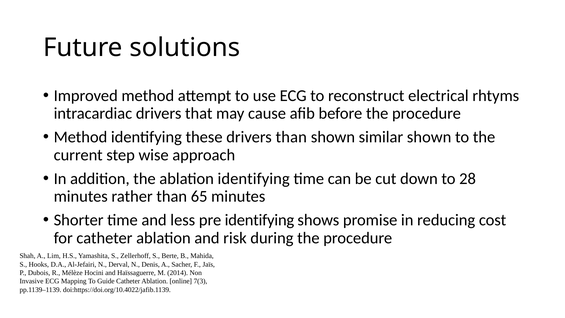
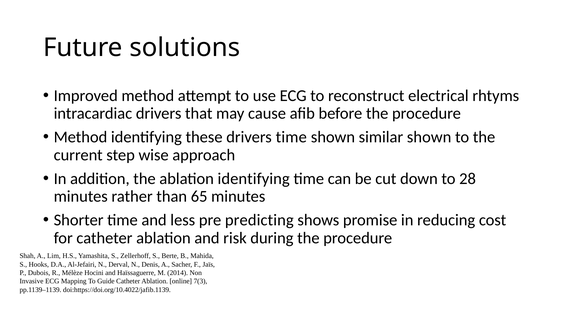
drivers than: than -> time
pre identifying: identifying -> predicting
